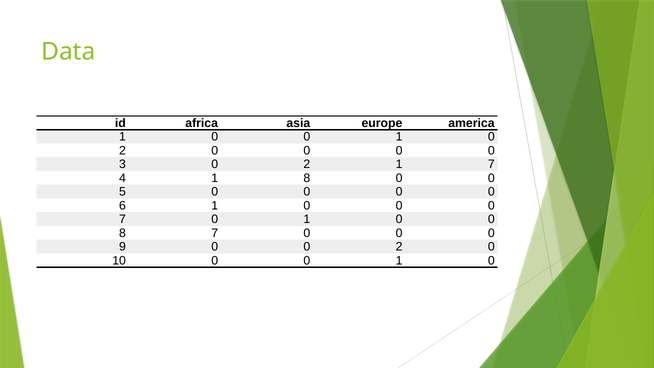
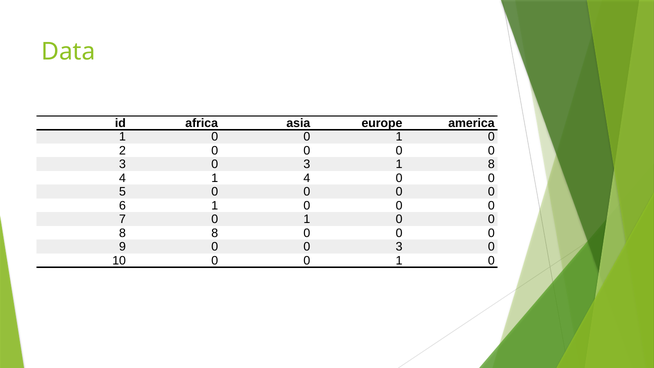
3 0 2: 2 -> 3
1 7: 7 -> 8
1 8: 8 -> 4
8 7: 7 -> 8
9 0 0 2: 2 -> 3
